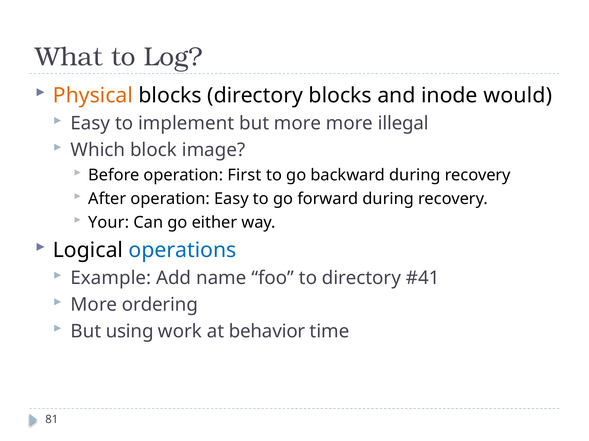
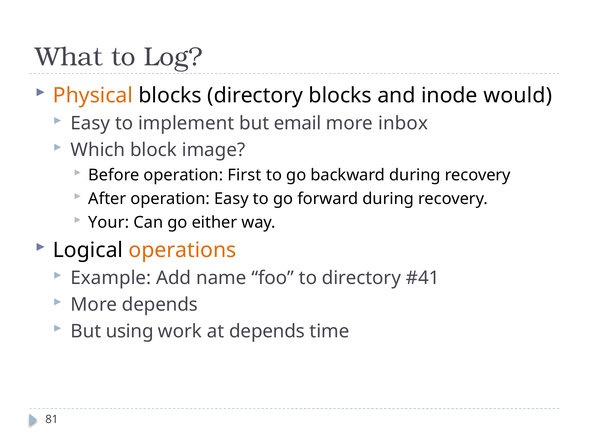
but more: more -> email
illegal: illegal -> inbox
operations colour: blue -> orange
More ordering: ordering -> depends
at behavior: behavior -> depends
